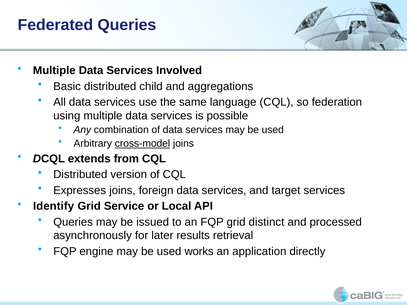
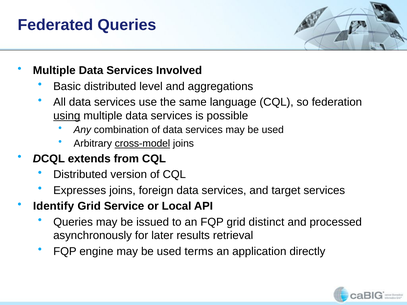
child: child -> level
using underline: none -> present
works: works -> terms
